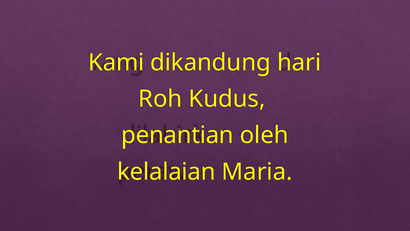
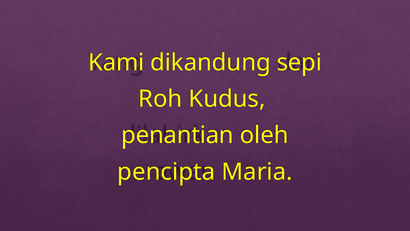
hari: hari -> sepi
kelalaian: kelalaian -> pencipta
